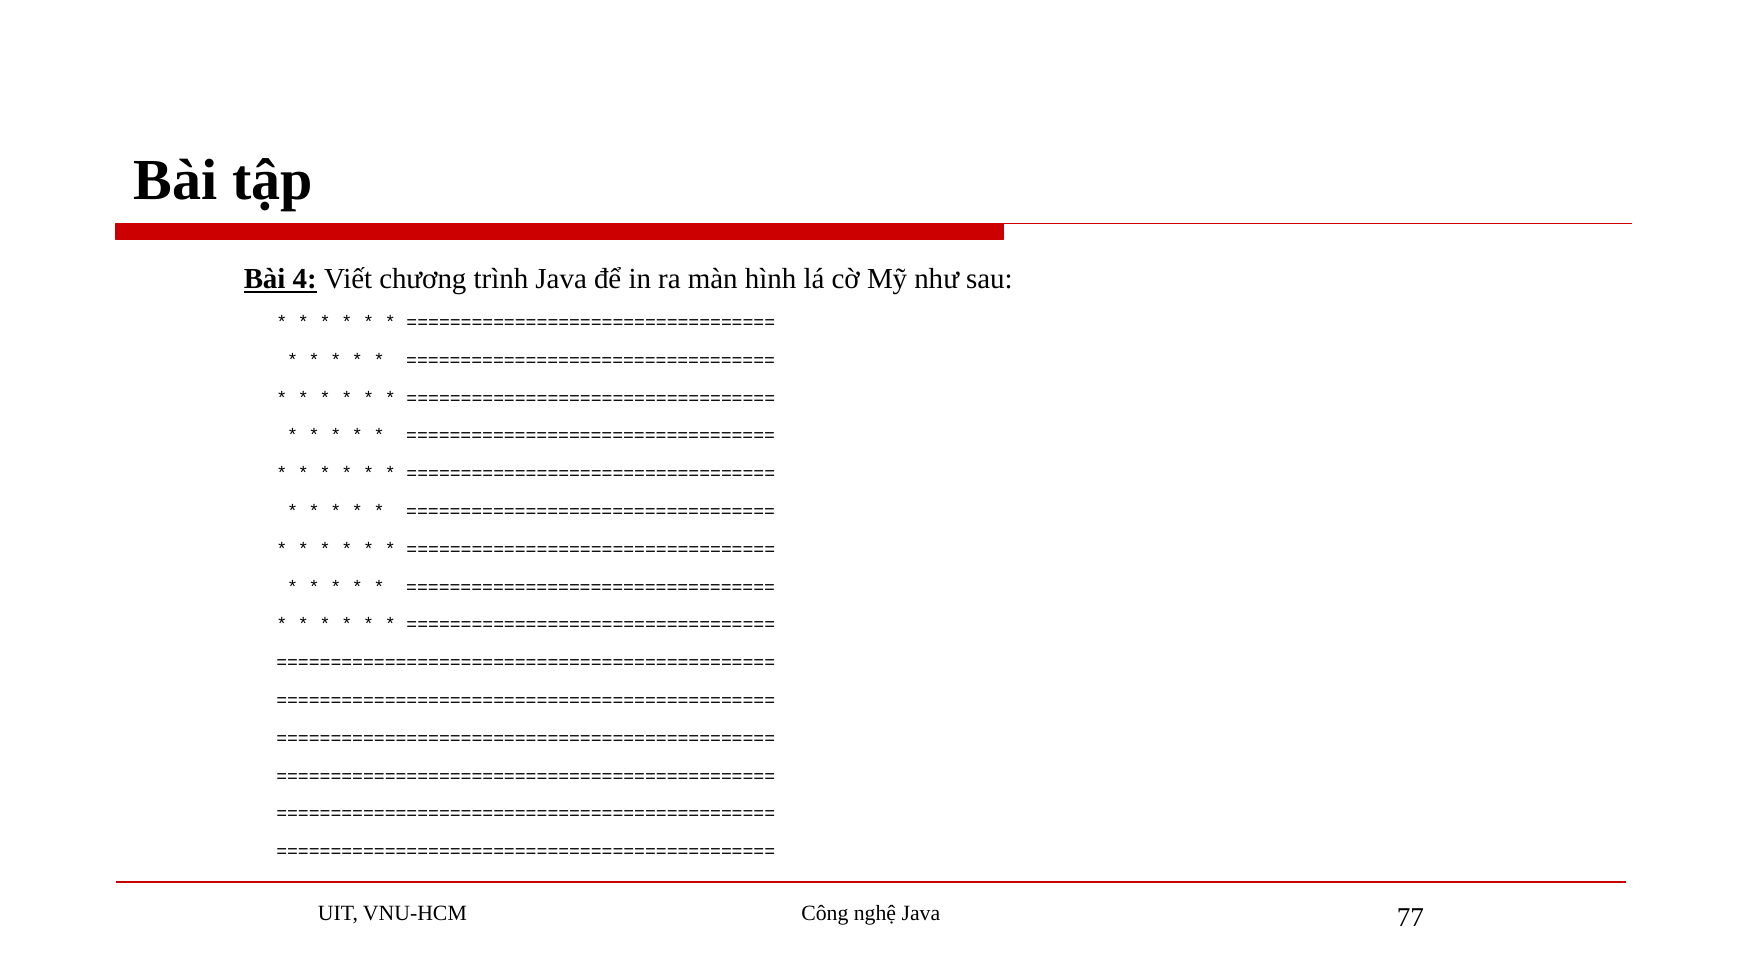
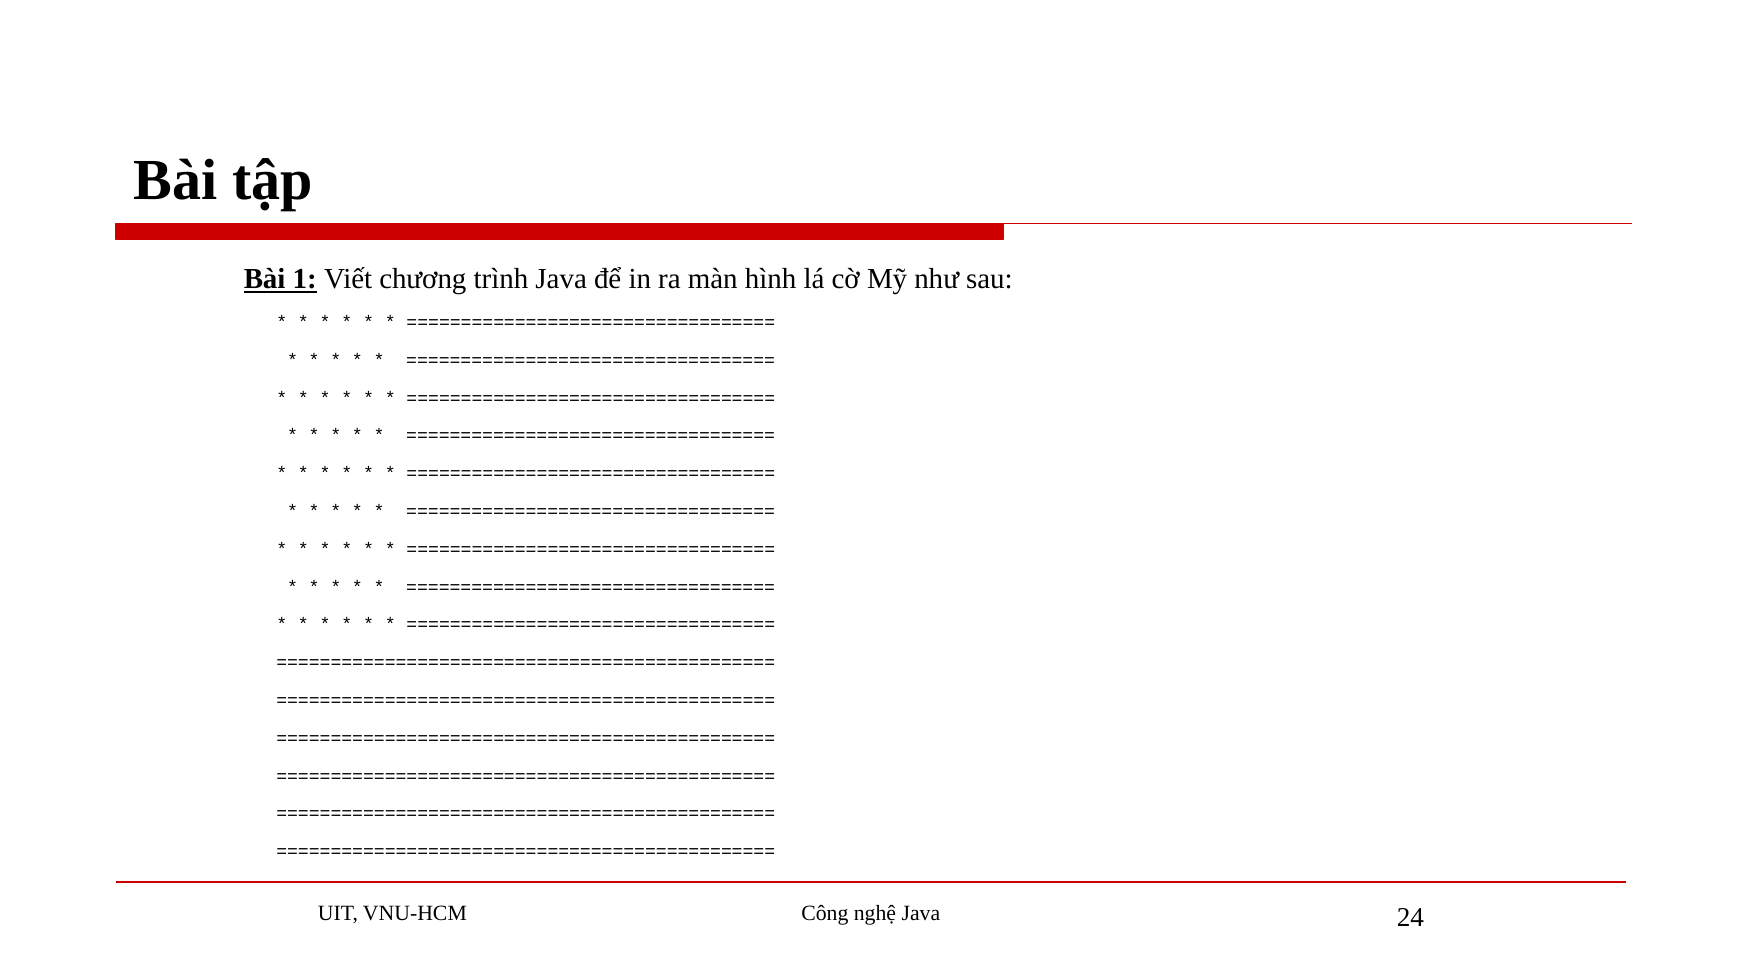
4: 4 -> 1
77: 77 -> 24
